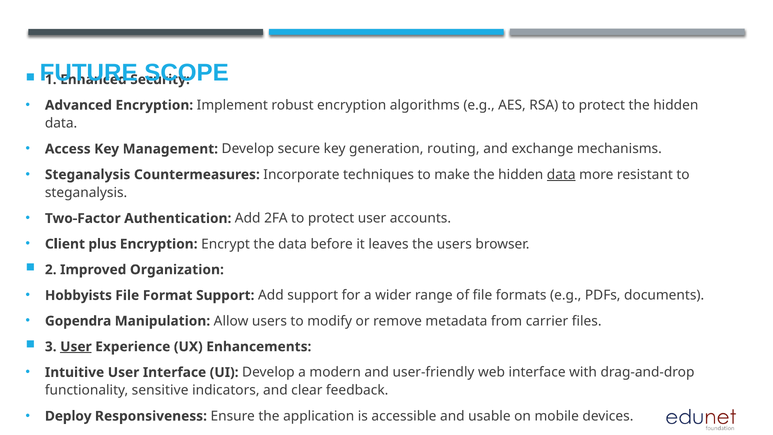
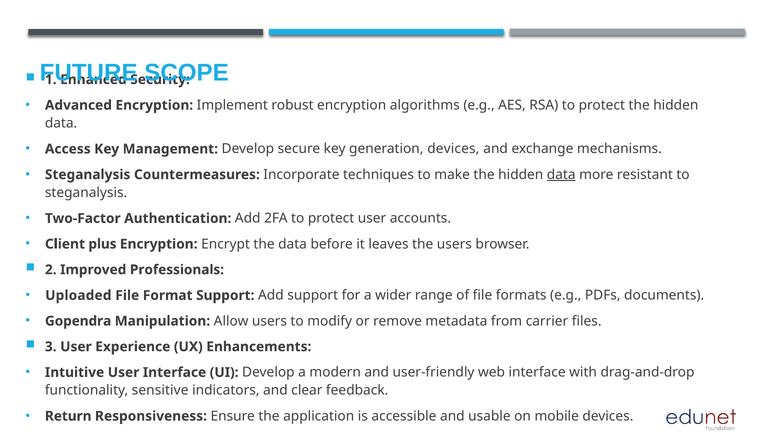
generation routing: routing -> devices
Organization: Organization -> Professionals
Hobbyists: Hobbyists -> Uploaded
User at (76, 347) underline: present -> none
Deploy: Deploy -> Return
